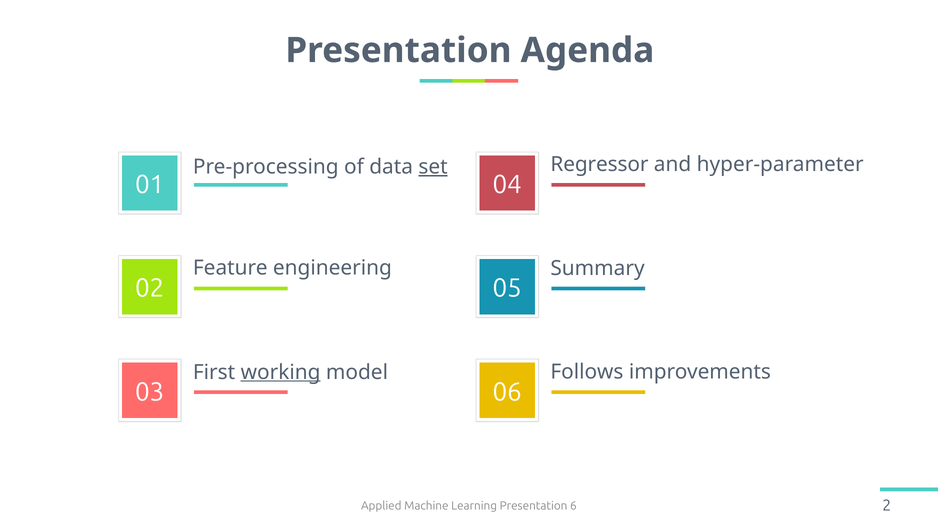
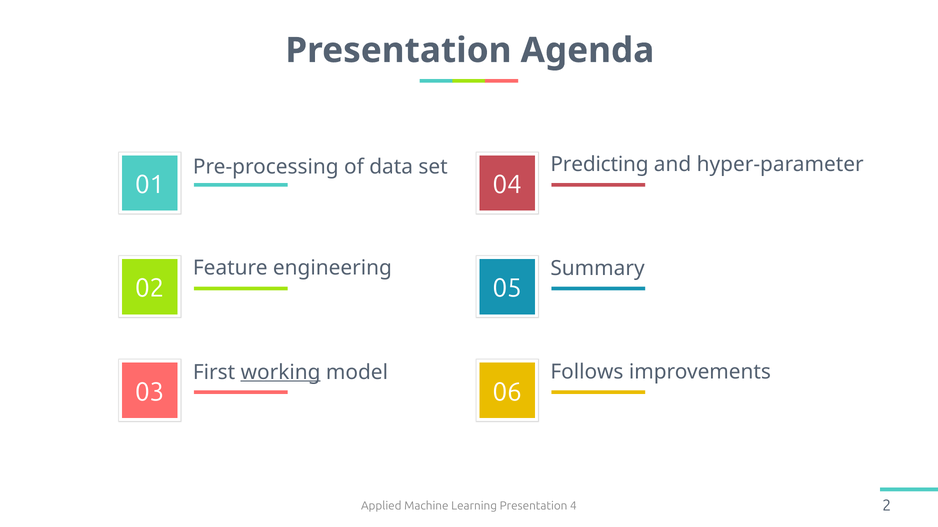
Regressor: Regressor -> Predicting
set underline: present -> none
6: 6 -> 4
